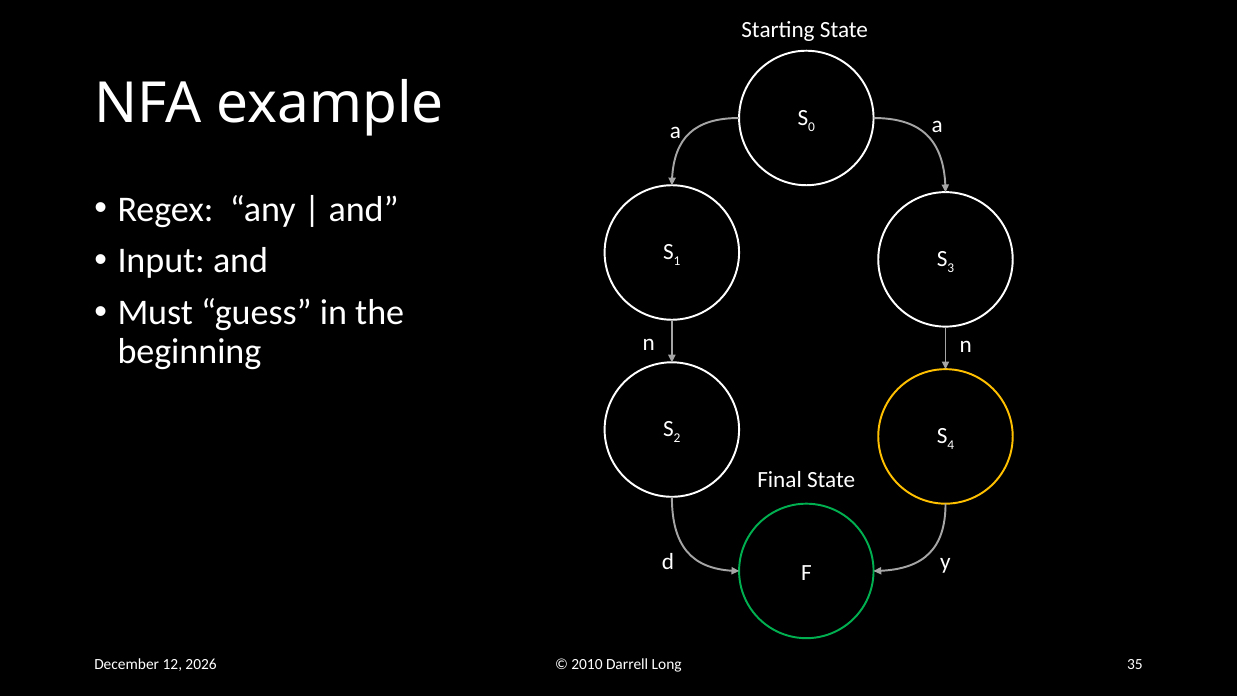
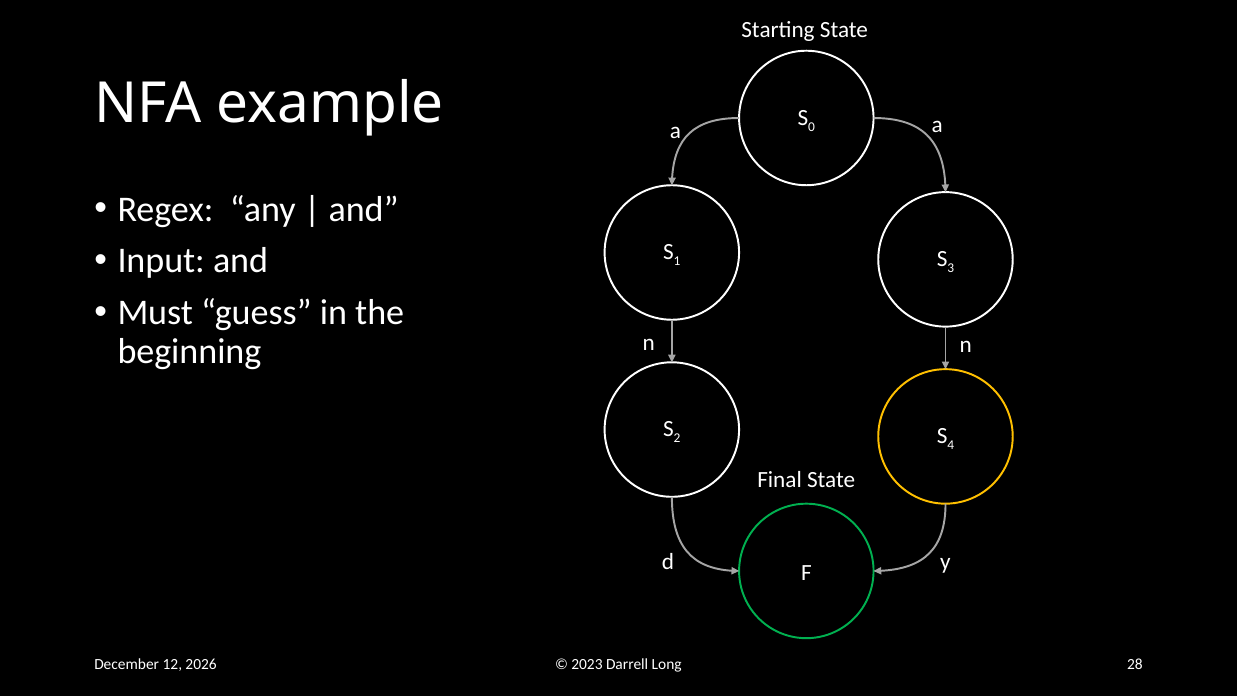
2010: 2010 -> 2023
35: 35 -> 28
